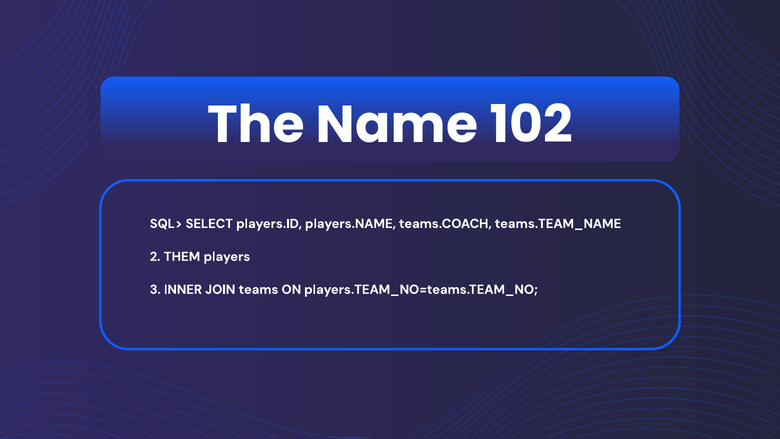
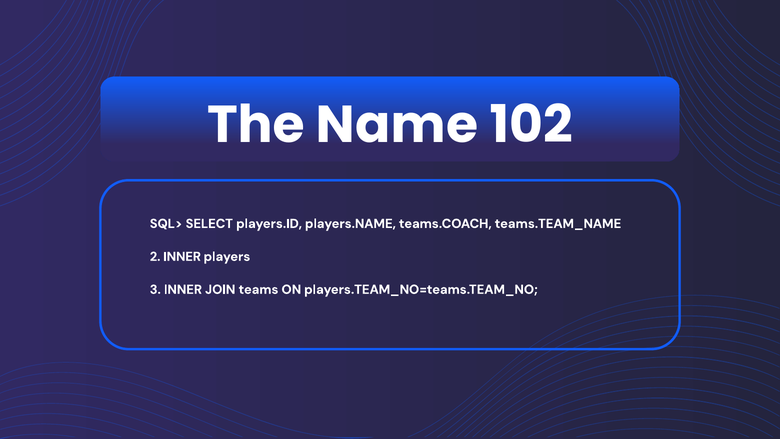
2 THEM: THEM -> INNER
